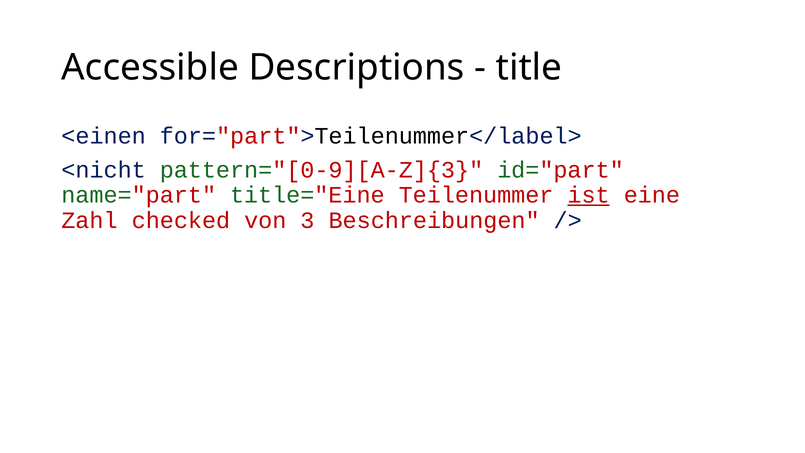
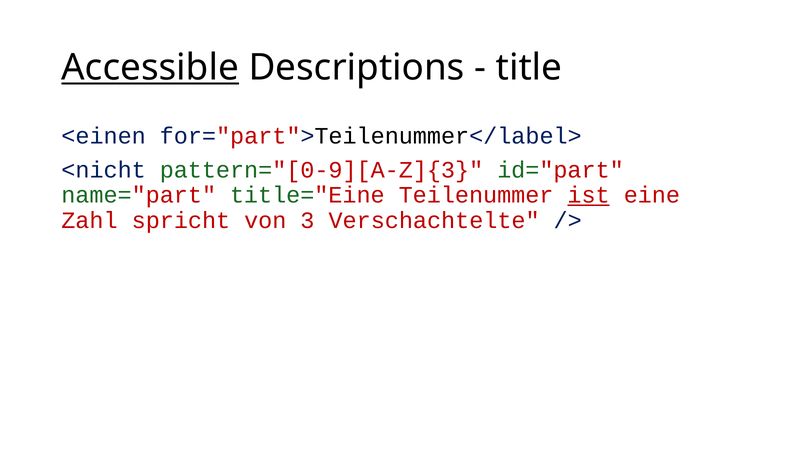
Accessible underline: none -> present
checked: checked -> spricht
Beschreibungen: Beschreibungen -> Verschachtelte
